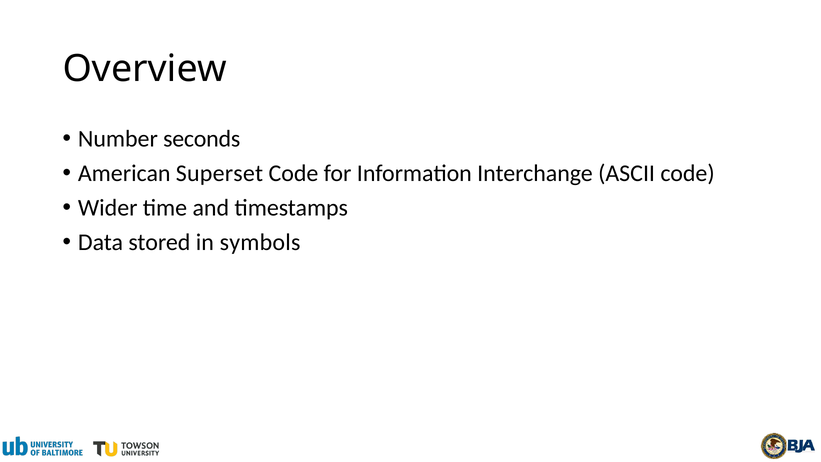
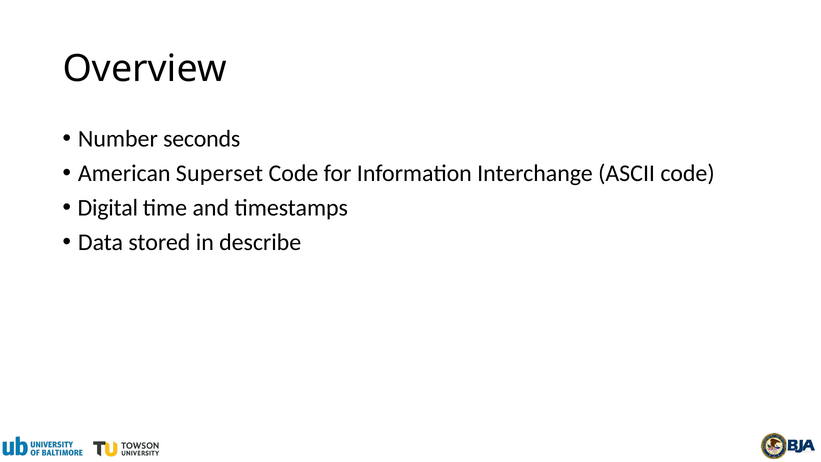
Wider: Wider -> Digital
symbols: symbols -> describe
